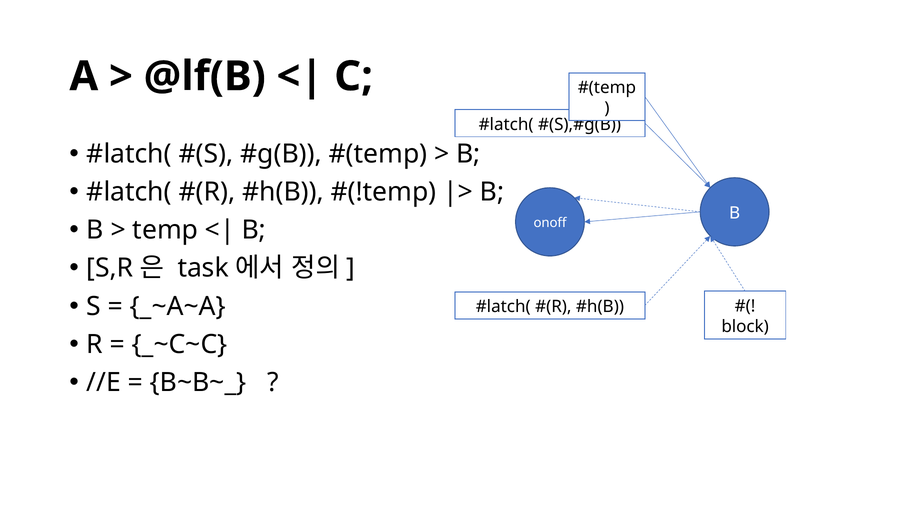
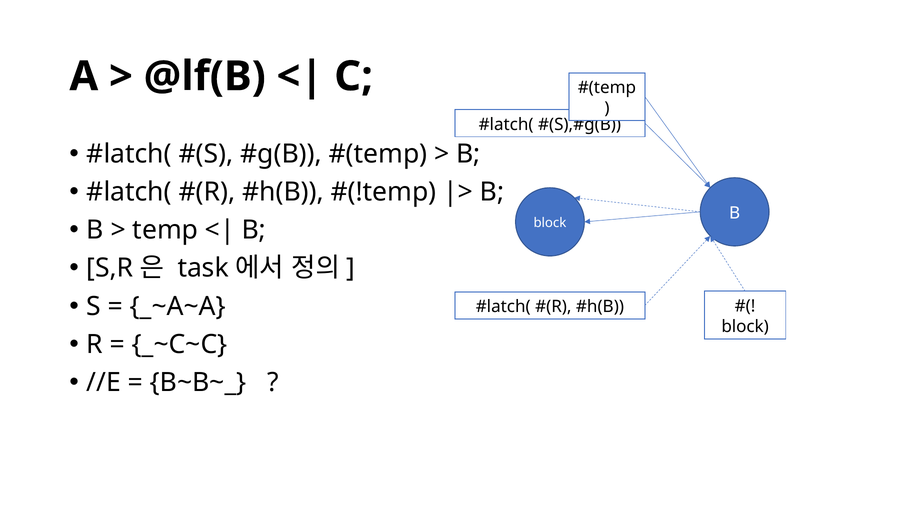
onoff at (550, 223): onoff -> block
